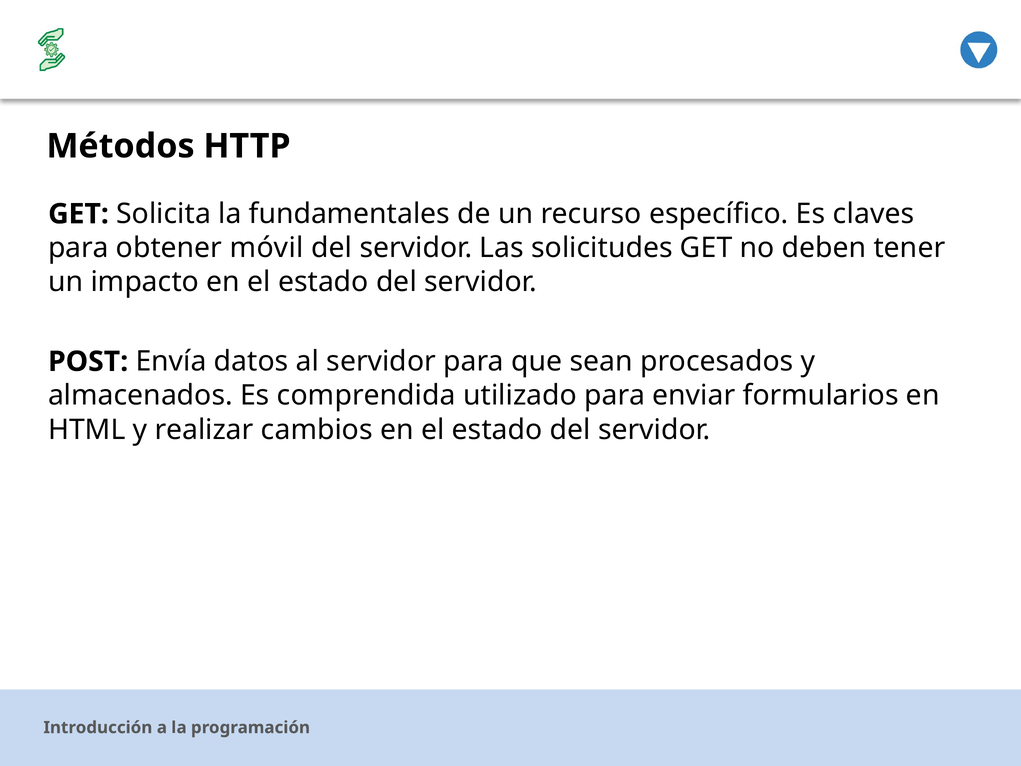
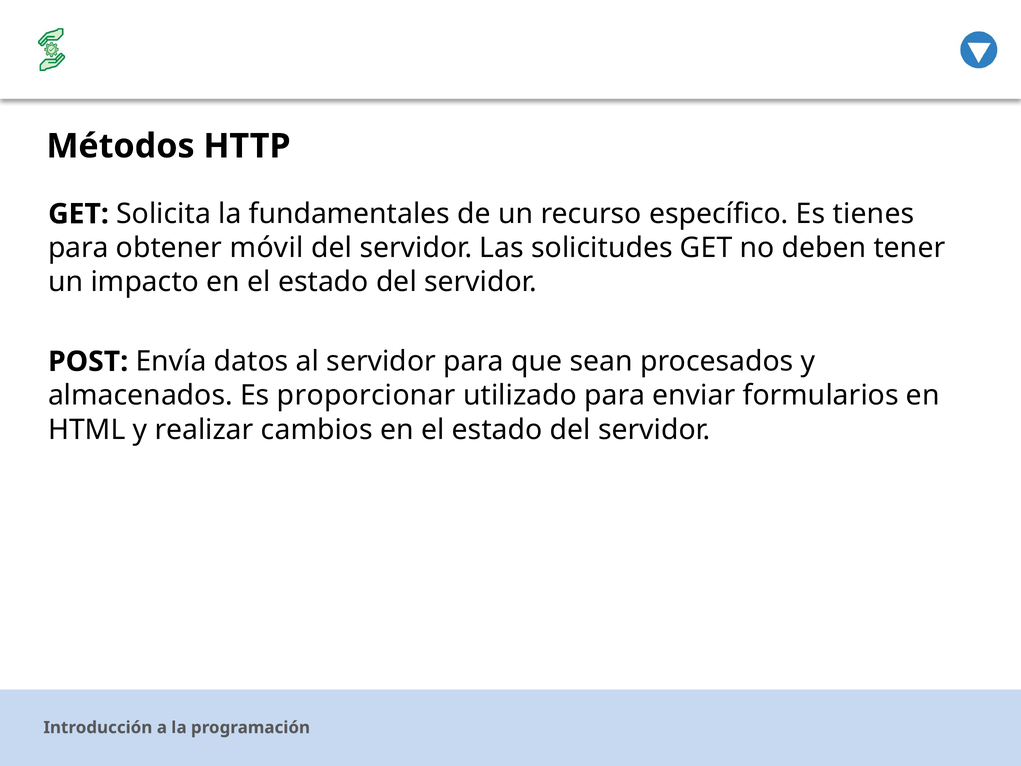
claves: claves -> tienes
comprendida: comprendida -> proporcionar
